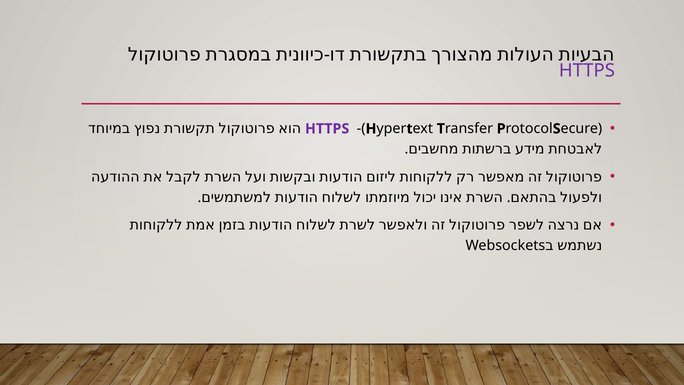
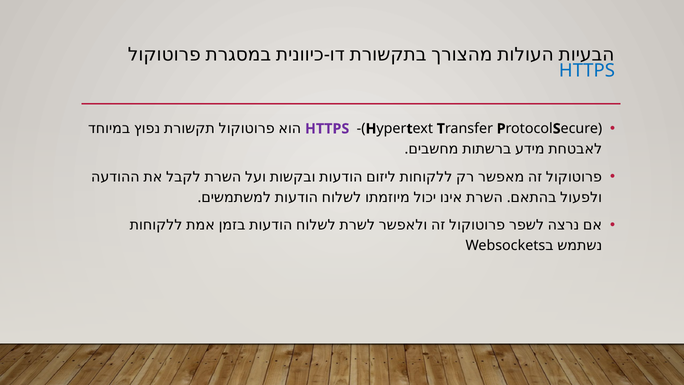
HTTPS at (587, 70) colour: purple -> blue
